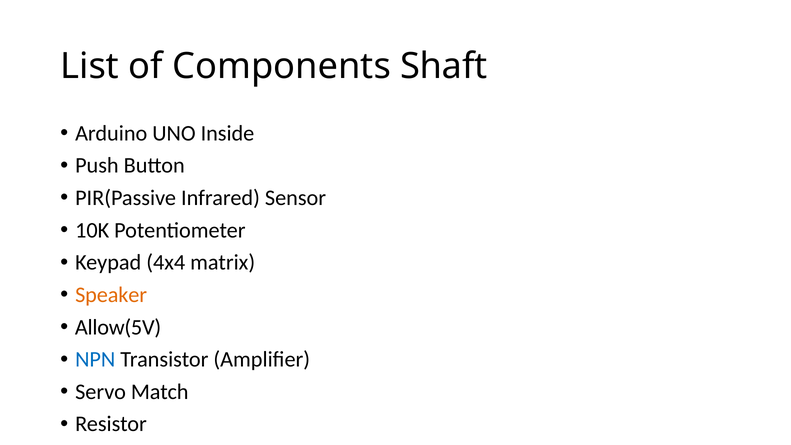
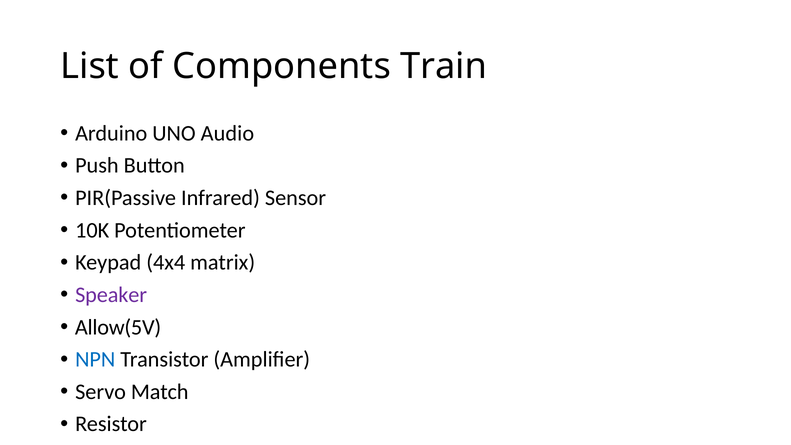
Shaft: Shaft -> Train
Inside: Inside -> Audio
Speaker colour: orange -> purple
